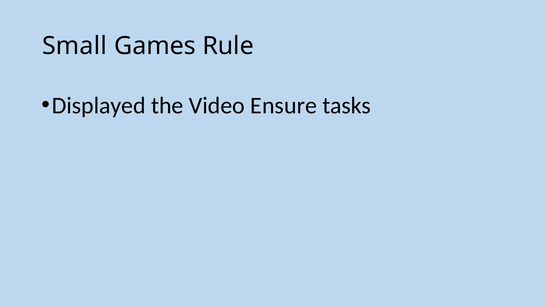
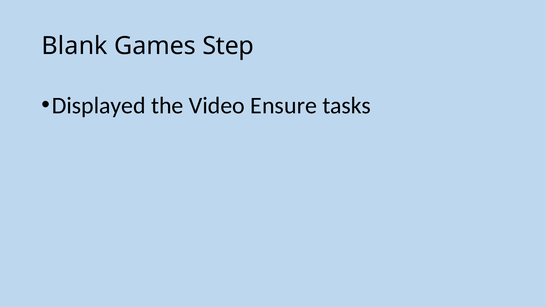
Small: Small -> Blank
Rule: Rule -> Step
